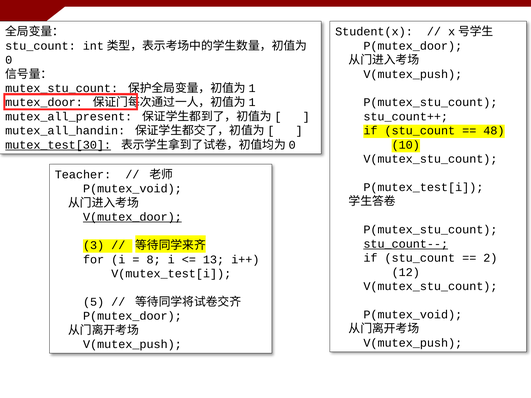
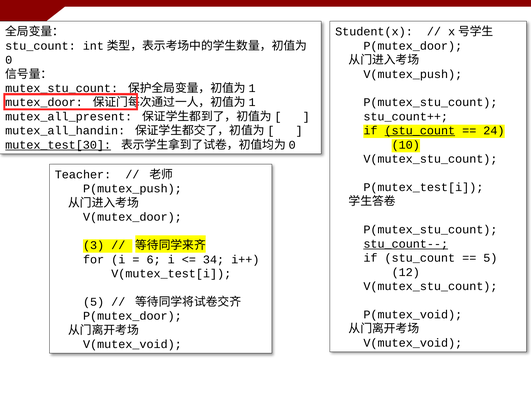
stu_count at (420, 131) underline: none -> present
48: 48 -> 24
P(mutex_void at (132, 189): P(mutex_void -> P(mutex_push
V(mutex_door underline: present -> none
2 at (490, 258): 2 -> 5
8: 8 -> 6
13: 13 -> 34
V(mutex_push at (413, 343): V(mutex_push -> V(mutex_void
V(mutex_push at (132, 345): V(mutex_push -> V(mutex_void
